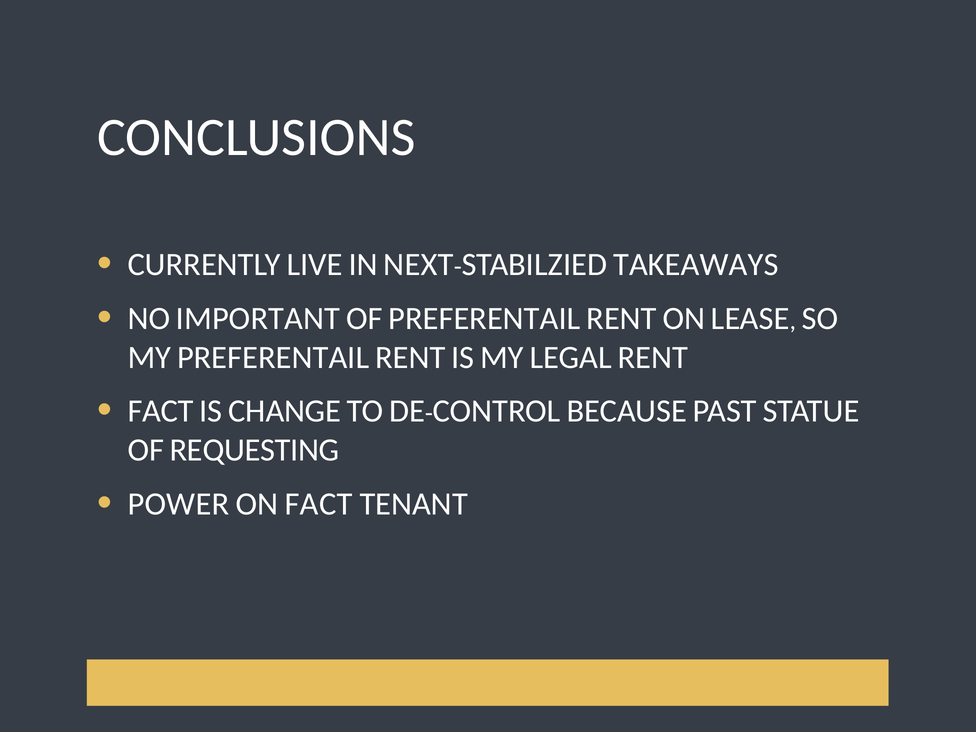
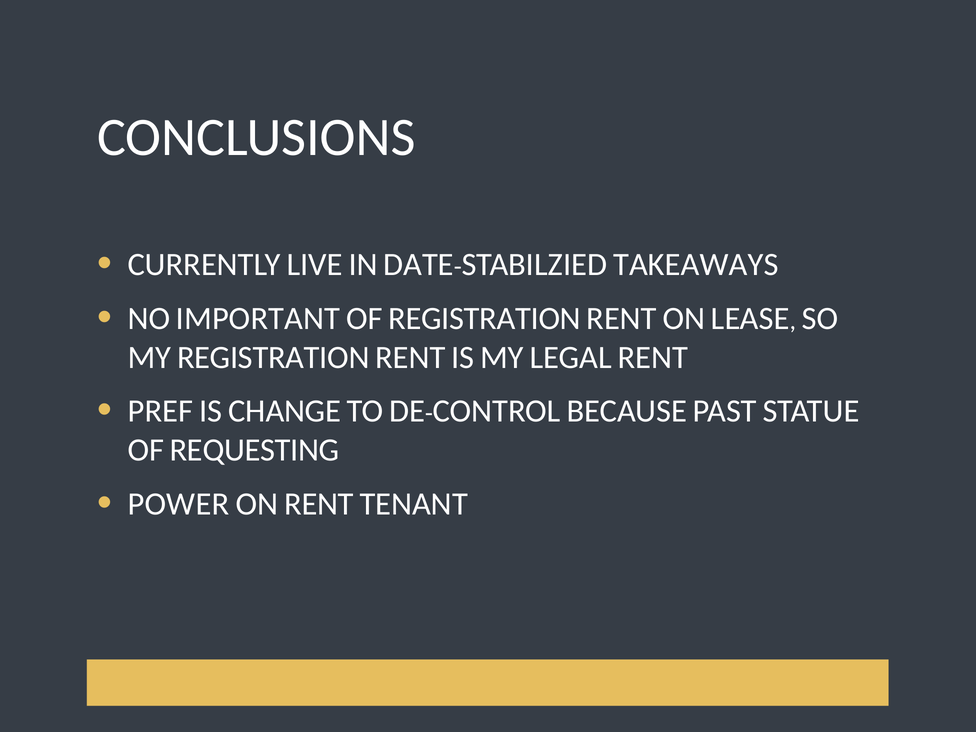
NEXT: NEXT -> DATE
OF PREFERENTAIL: PREFERENTAIL -> REGISTRATION
MY PREFERENTAIL: PREFERENTAIL -> REGISTRATION
FACT at (161, 411): FACT -> PREF
ON FACT: FACT -> RENT
